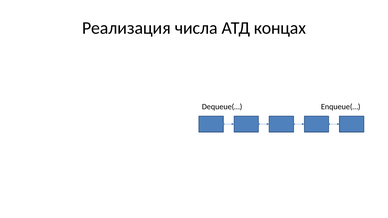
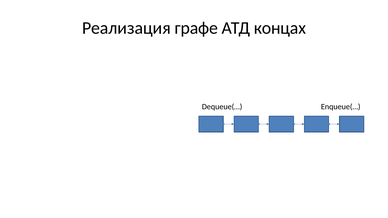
числа: числа -> графе
